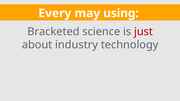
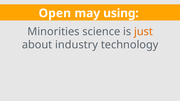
Every: Every -> Open
Bracketed: Bracketed -> Minorities
just colour: red -> orange
